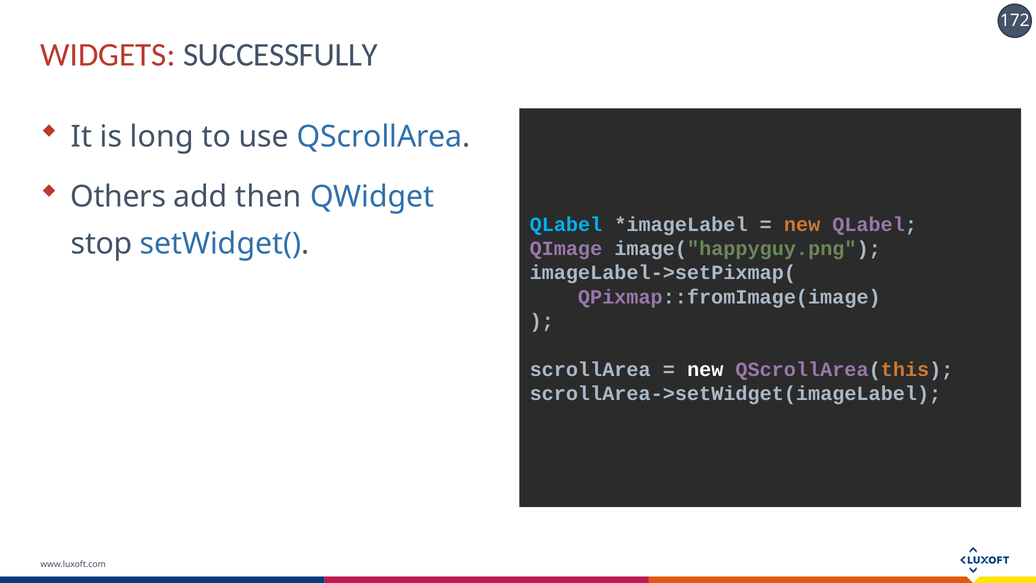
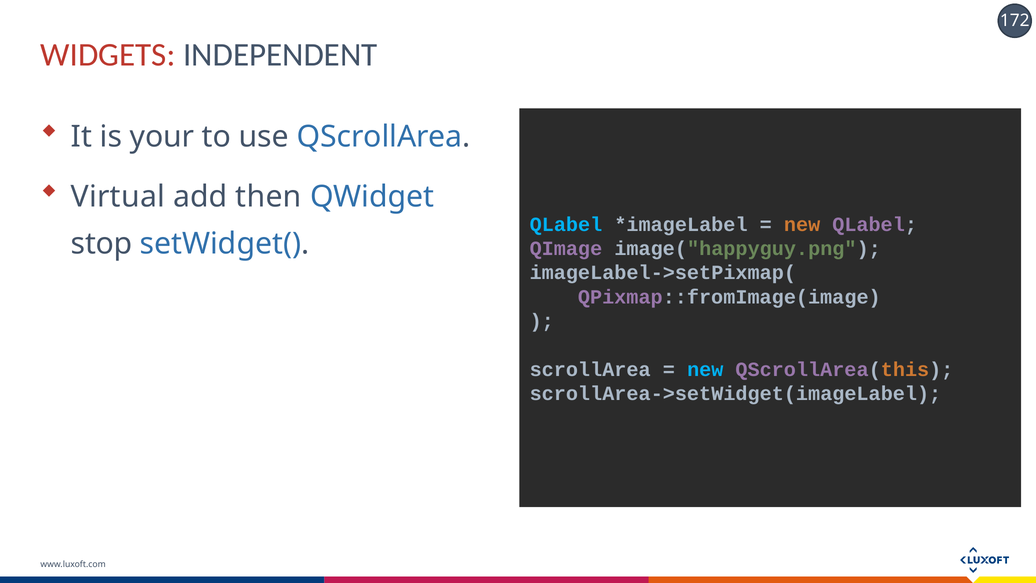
SUCCESSFULLY: SUCCESSFULLY -> INDEPENDENT
long: long -> your
Others: Others -> Virtual
new at (705, 369) colour: white -> light blue
